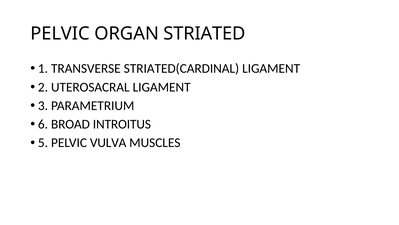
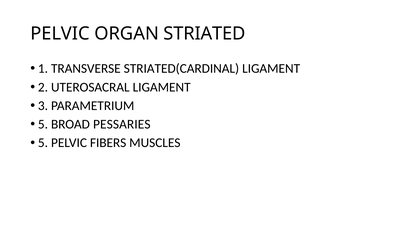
6 at (43, 124): 6 -> 5
INTROITUS: INTROITUS -> PESSARIES
VULVA: VULVA -> FIBERS
